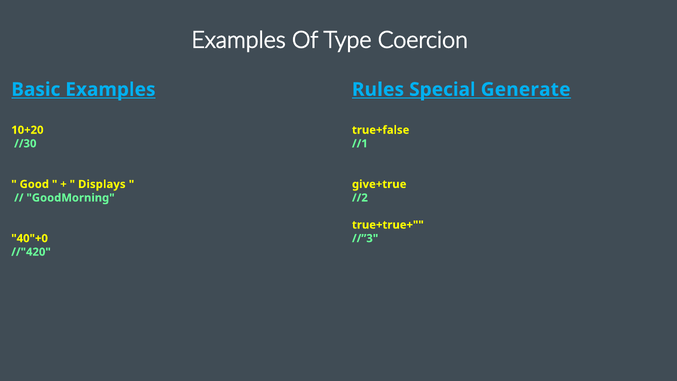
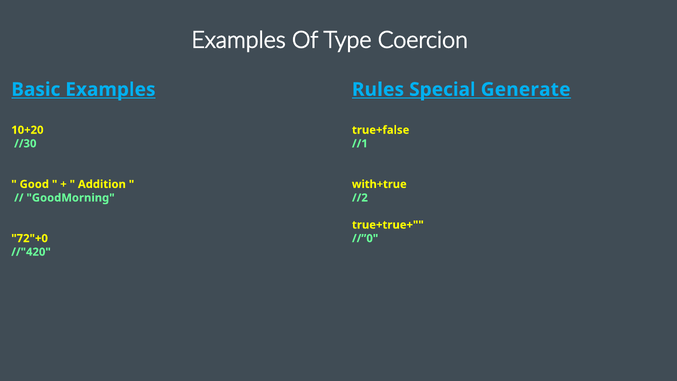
Displays: Displays -> Addition
give+true: give+true -> with+true
40"+0: 40"+0 -> 72"+0
//”3: //”3 -> //”0
